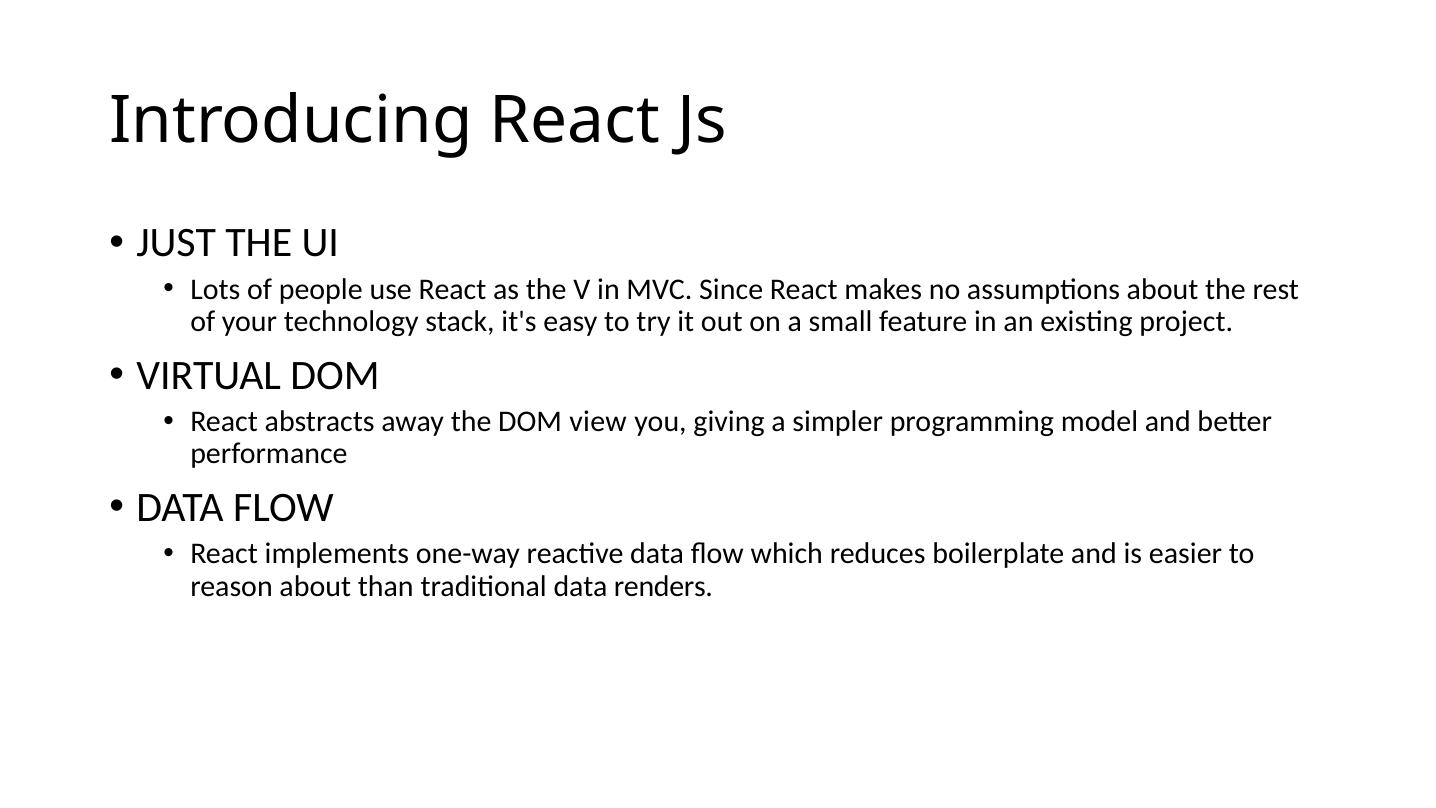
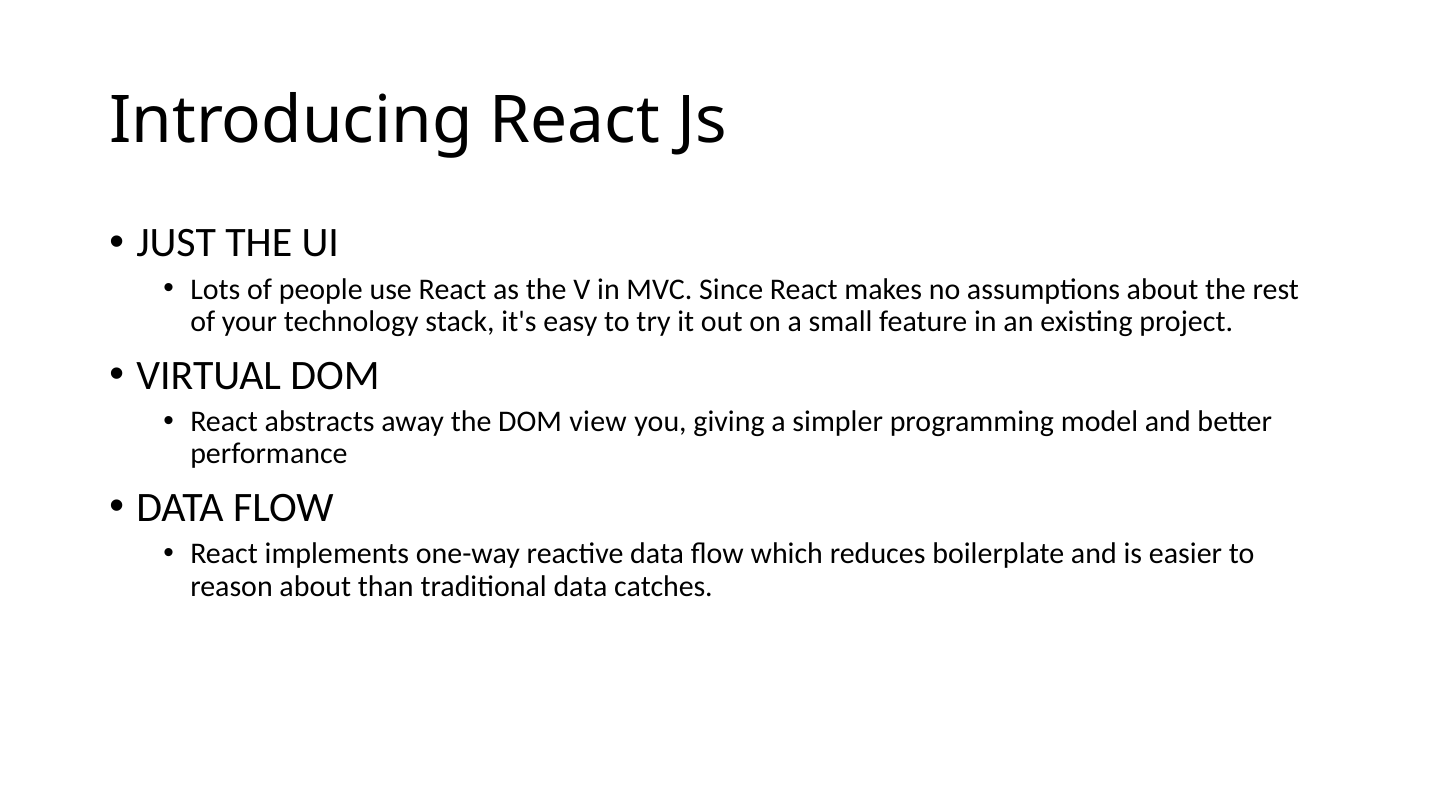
renders: renders -> catches
